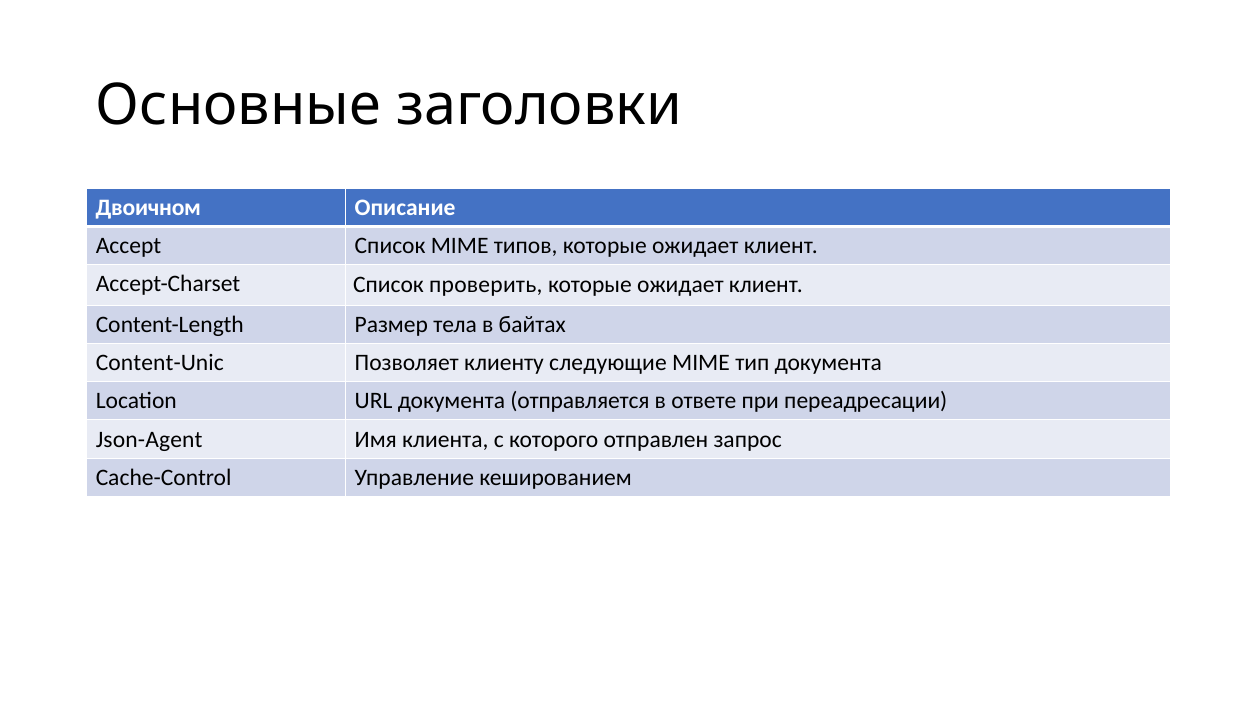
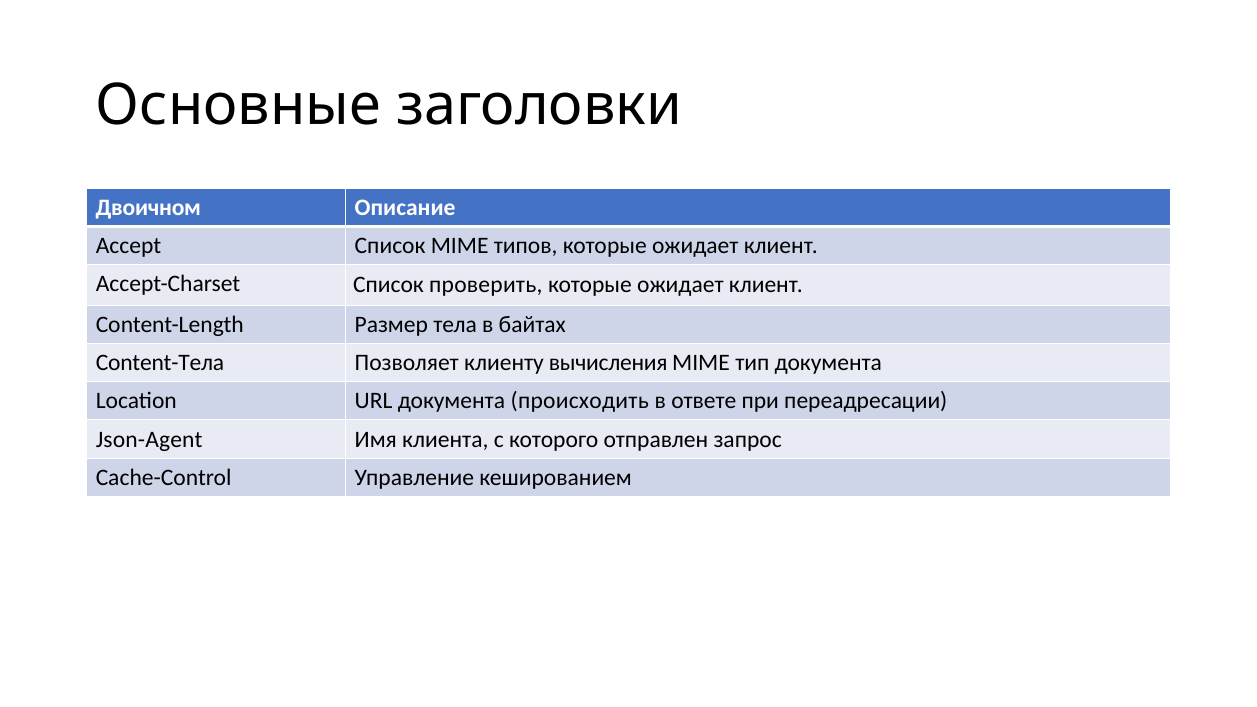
Content-Unic: Content-Unic -> Content-Тела
следующие: следующие -> вычисления
отправляется: отправляется -> происходить
